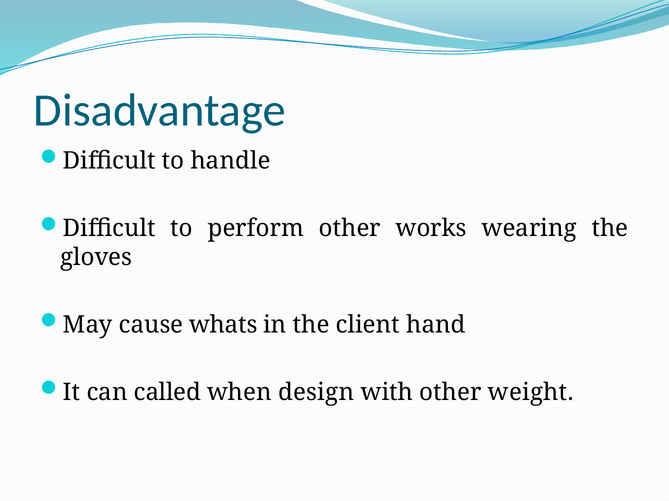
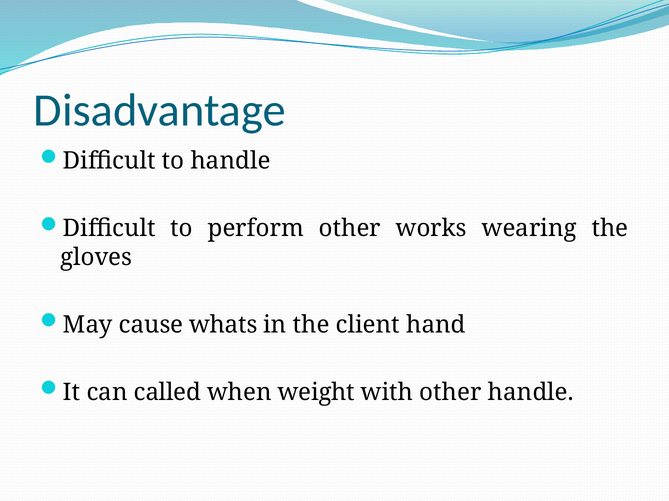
design: design -> weight
other weight: weight -> handle
